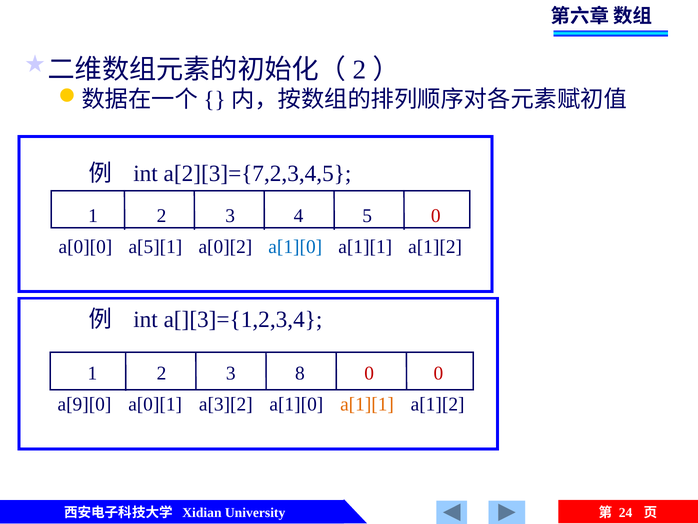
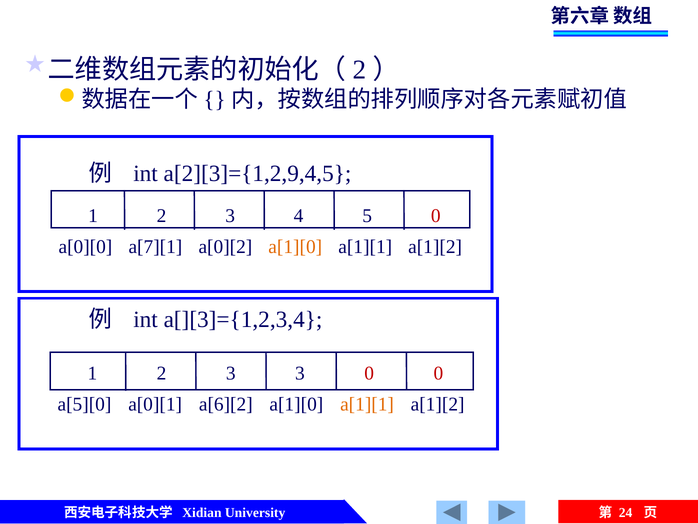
a[2][3]={7,2,3,4,5: a[2][3]={7,2,3,4,5 -> a[2][3]={1,2,9,4,5
a[5][1: a[5][1 -> a[7][1
a[1][0 at (295, 247) colour: blue -> orange
3 8: 8 -> 3
a[9][0: a[9][0 -> a[5][0
a[3][2: a[3][2 -> a[6][2
